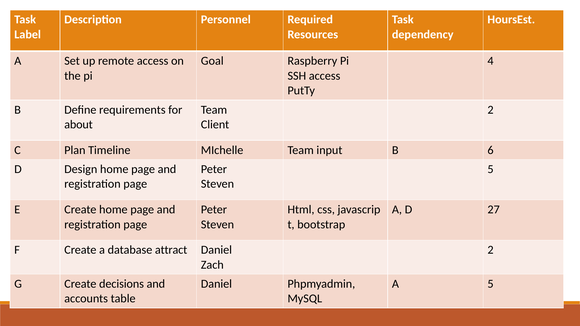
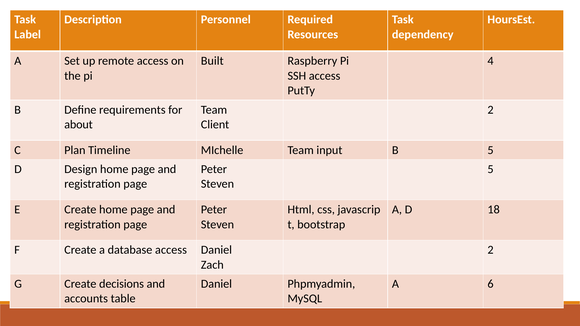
Goal: Goal -> Built
B 6: 6 -> 5
27: 27 -> 18
database attract: attract -> access
A 5: 5 -> 6
